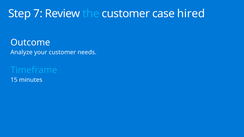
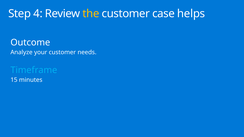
7: 7 -> 4
the colour: light blue -> yellow
hired: hired -> helps
